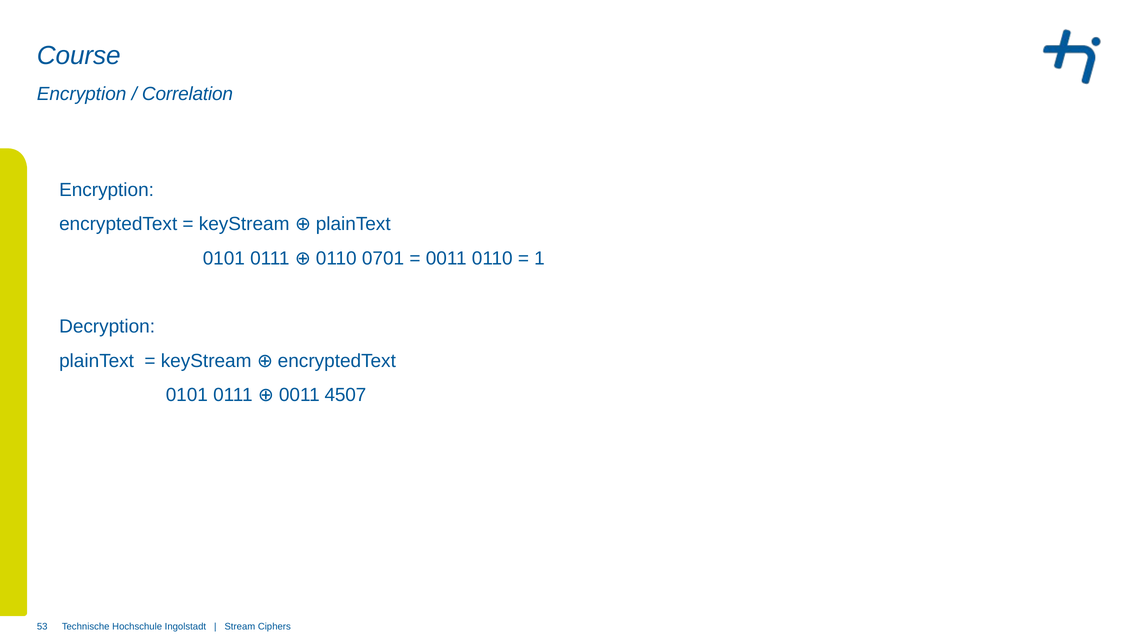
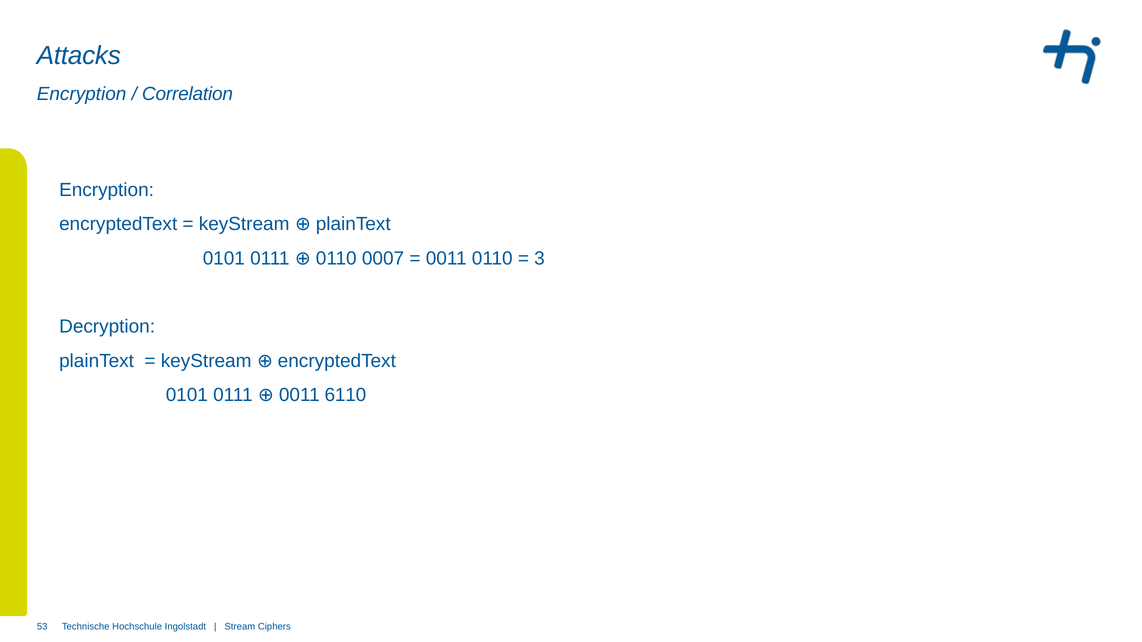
Course: Course -> Attacks
0701: 0701 -> 0007
1: 1 -> 3
4507: 4507 -> 6110
